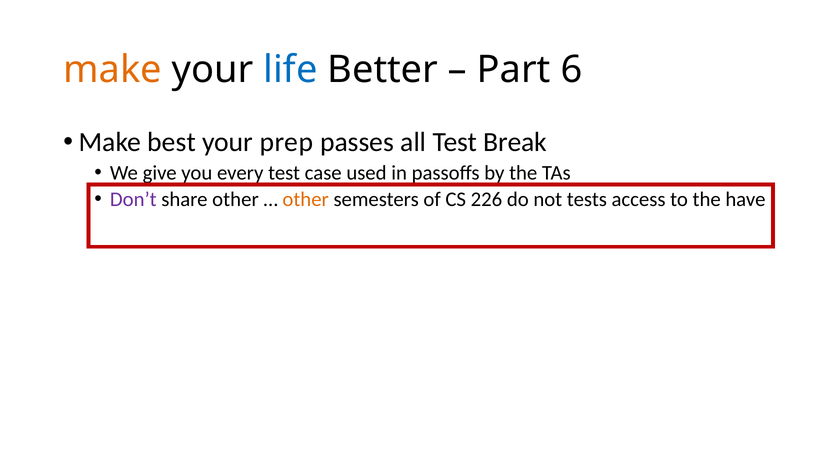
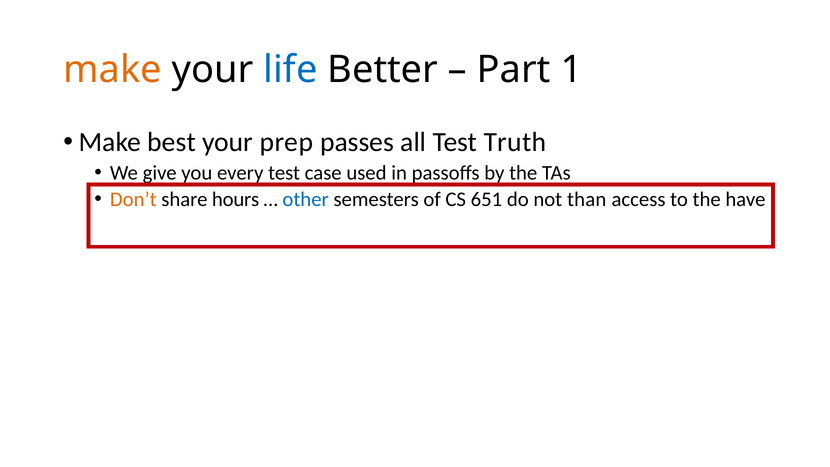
6: 6 -> 1
Break: Break -> Truth
Don’t colour: purple -> orange
share other: other -> hours
other at (306, 199) colour: orange -> blue
226: 226 -> 651
tests: tests -> than
